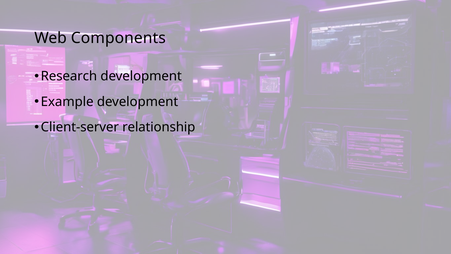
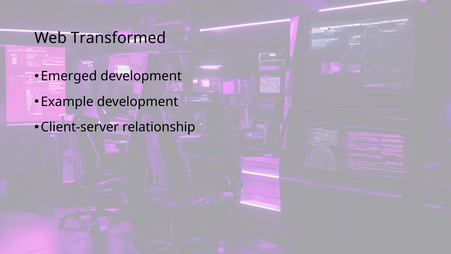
Components: Components -> Transformed
Research: Research -> Emerged
